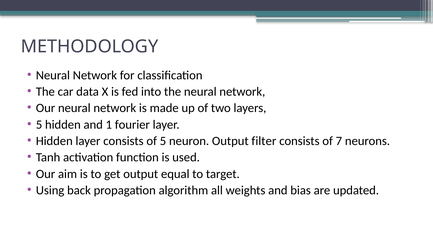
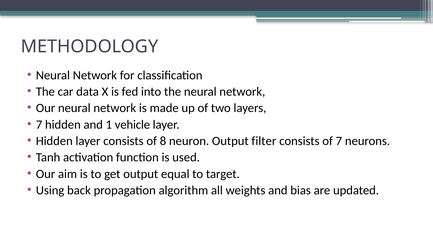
5 at (39, 125): 5 -> 7
fourier: fourier -> vehicle
of 5: 5 -> 8
